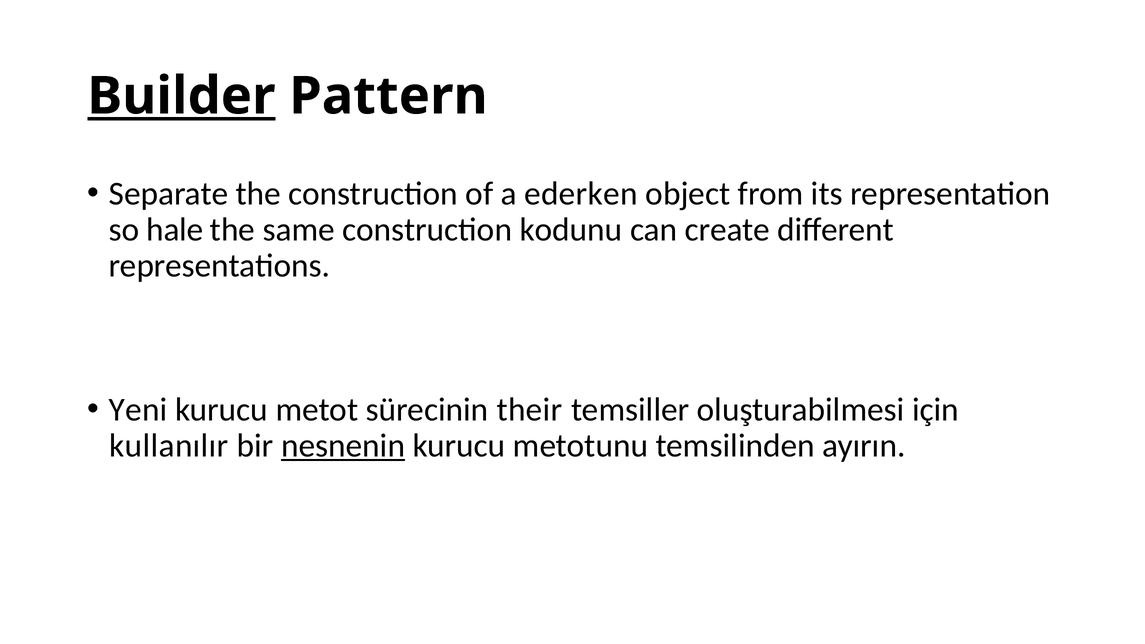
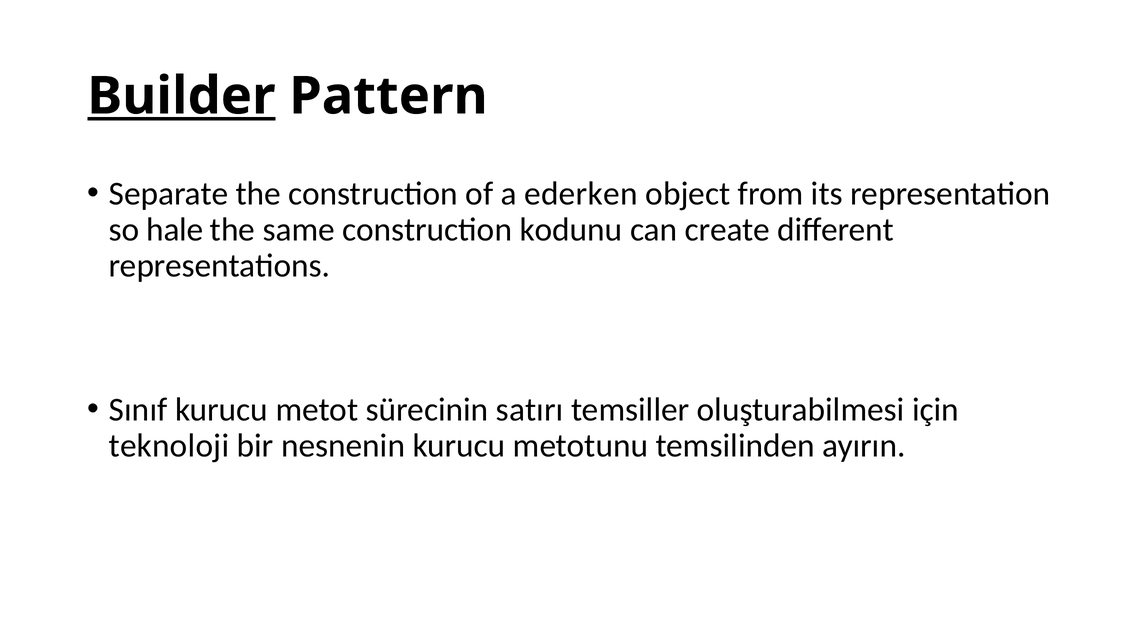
Yeni: Yeni -> Sınıf
their: their -> satırı
kullanılır: kullanılır -> teknoloji
nesnenin underline: present -> none
